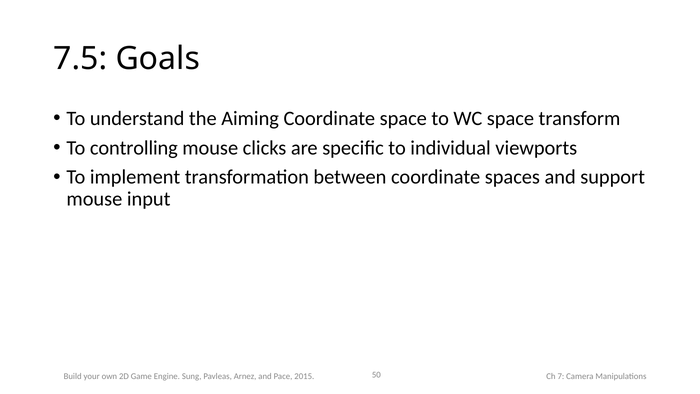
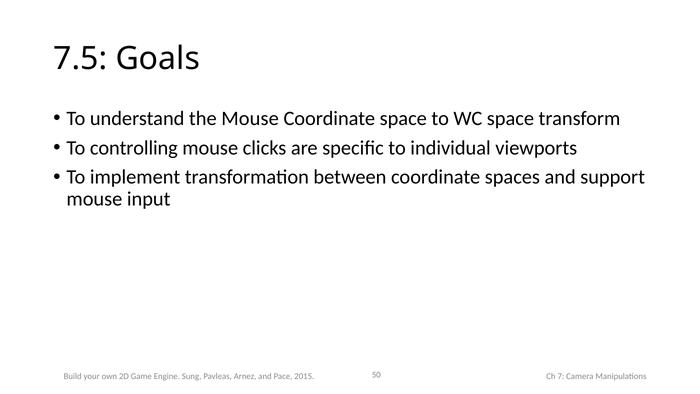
the Aiming: Aiming -> Mouse
